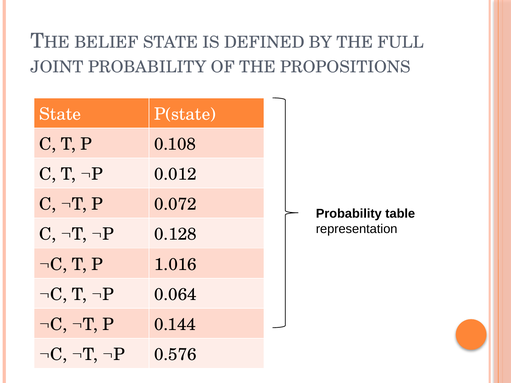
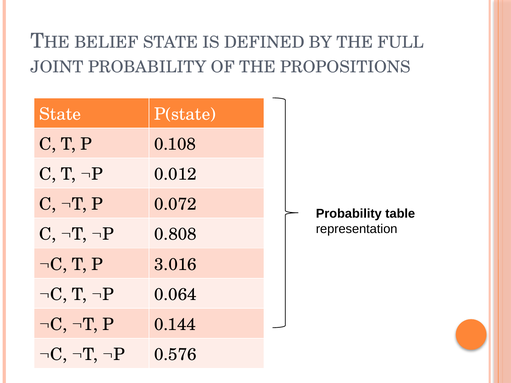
0.128: 0.128 -> 0.808
1.016: 1.016 -> 3.016
